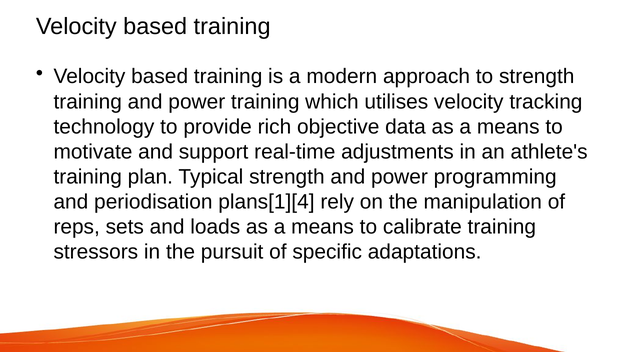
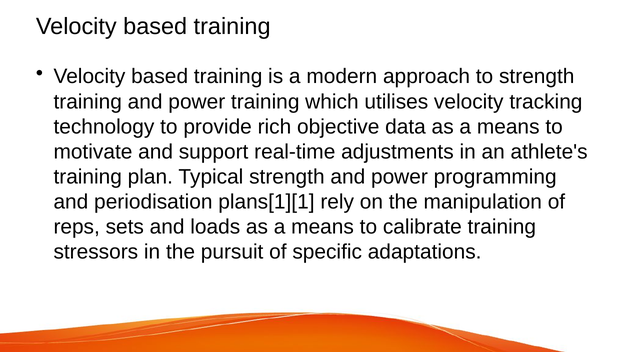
plans[1][4: plans[1][4 -> plans[1][1
